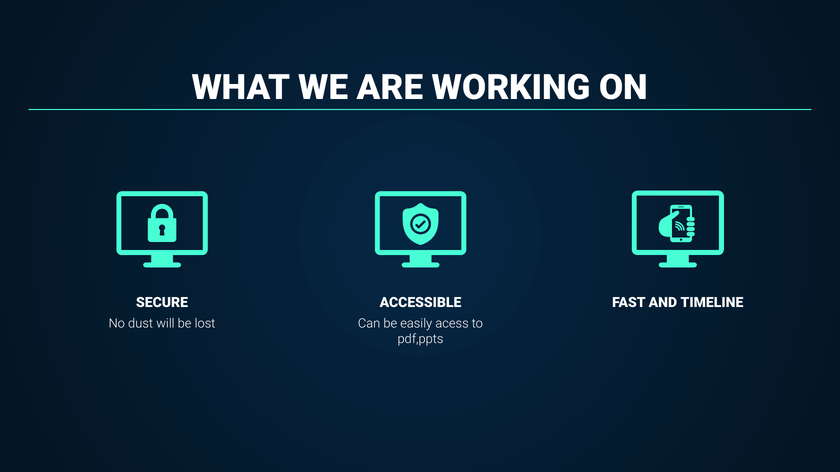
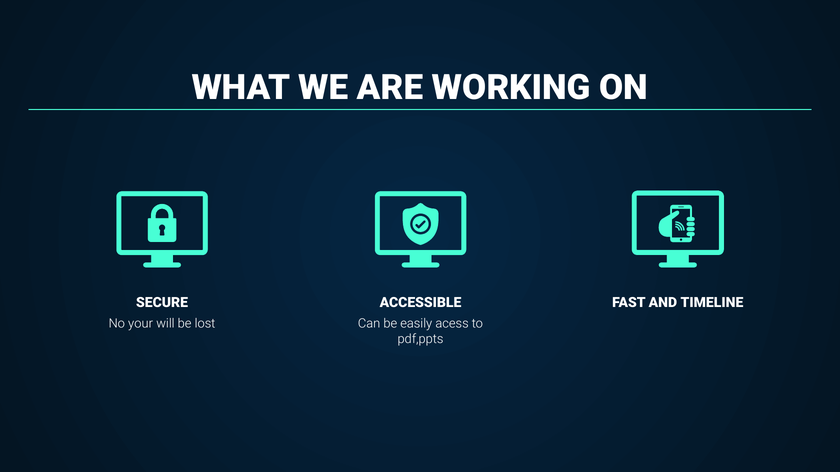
dust: dust -> your
